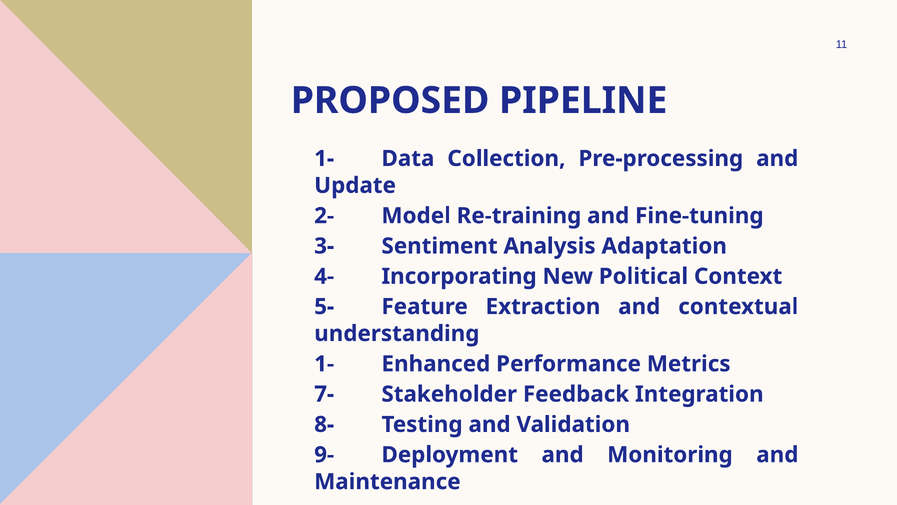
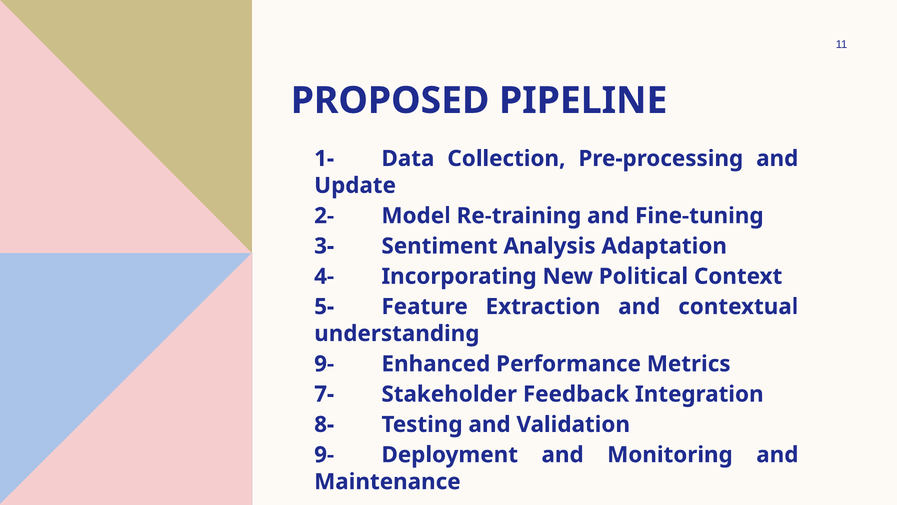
1- at (324, 364): 1- -> 9-
